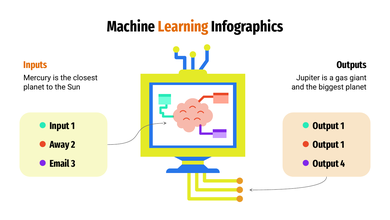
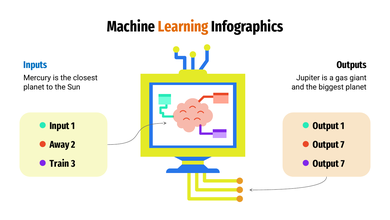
Inputs colour: orange -> blue
1 at (343, 144): 1 -> 7
Email: Email -> Train
4 at (343, 163): 4 -> 7
